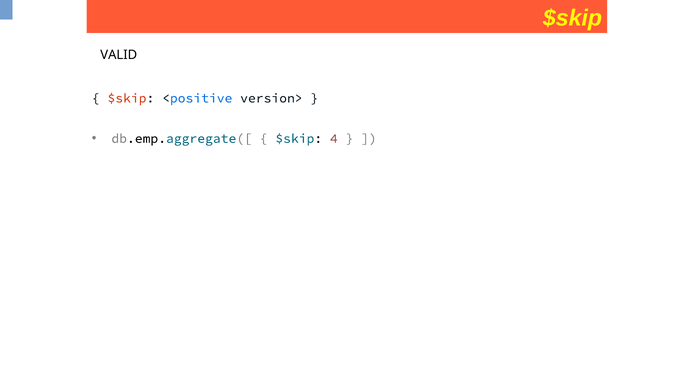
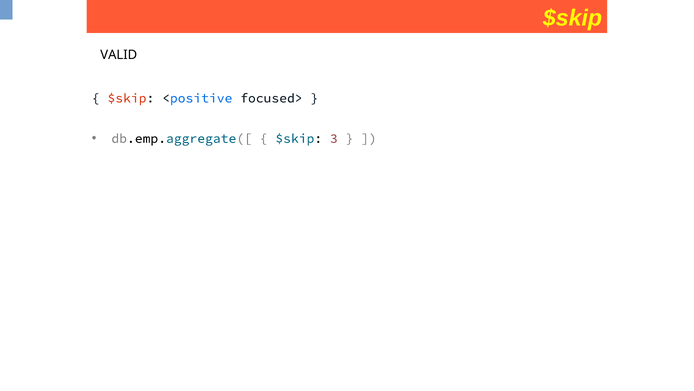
version>: version> -> focused>
4: 4 -> 3
